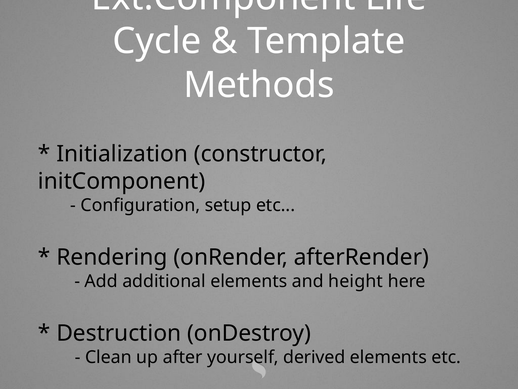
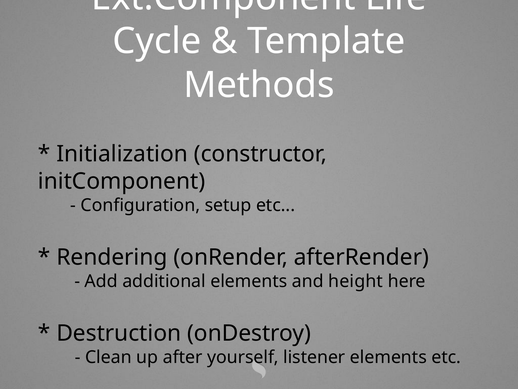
derived: derived -> listener
